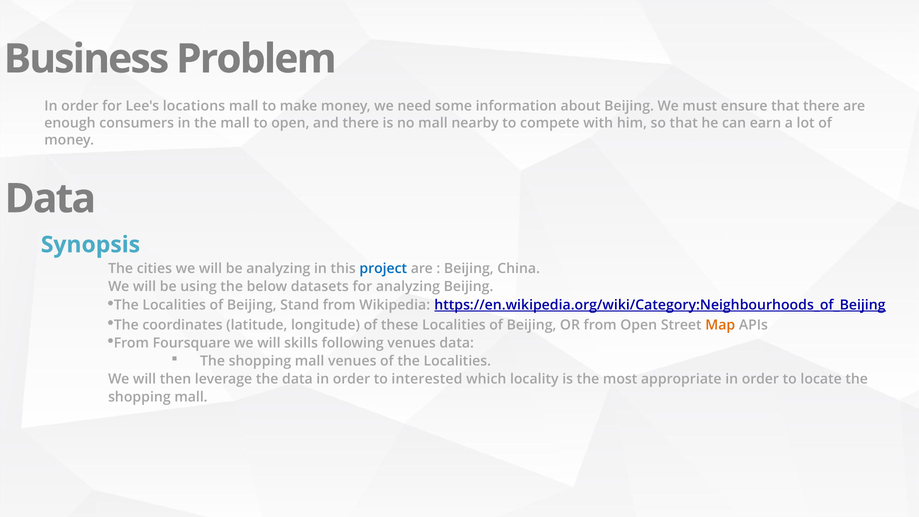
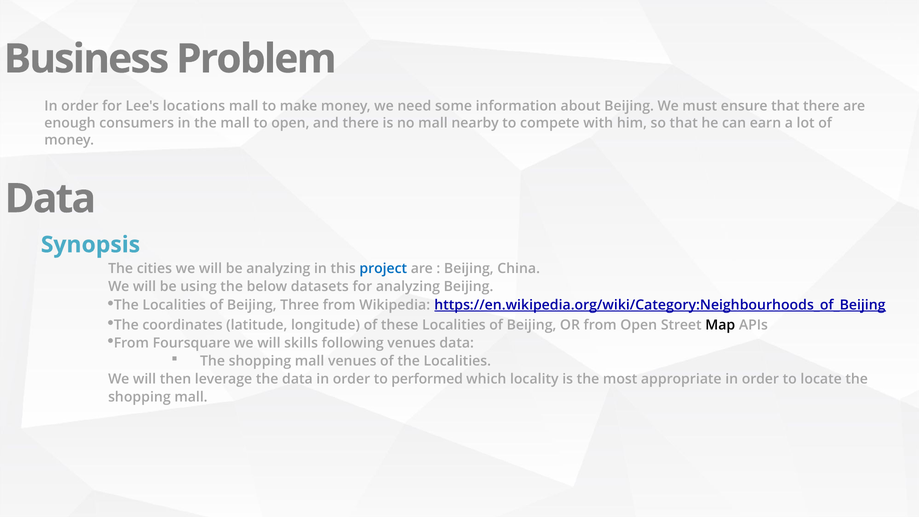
Stand: Stand -> Three
Map colour: orange -> black
interested: interested -> performed
